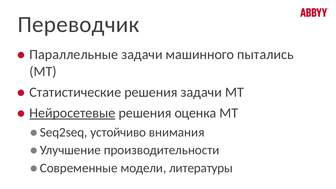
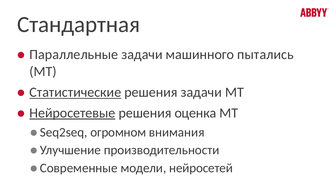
Переводчик: Переводчик -> Стандартная
Статистические underline: none -> present
устойчиво: устойчиво -> огромном
литературы: литературы -> нейросетей
